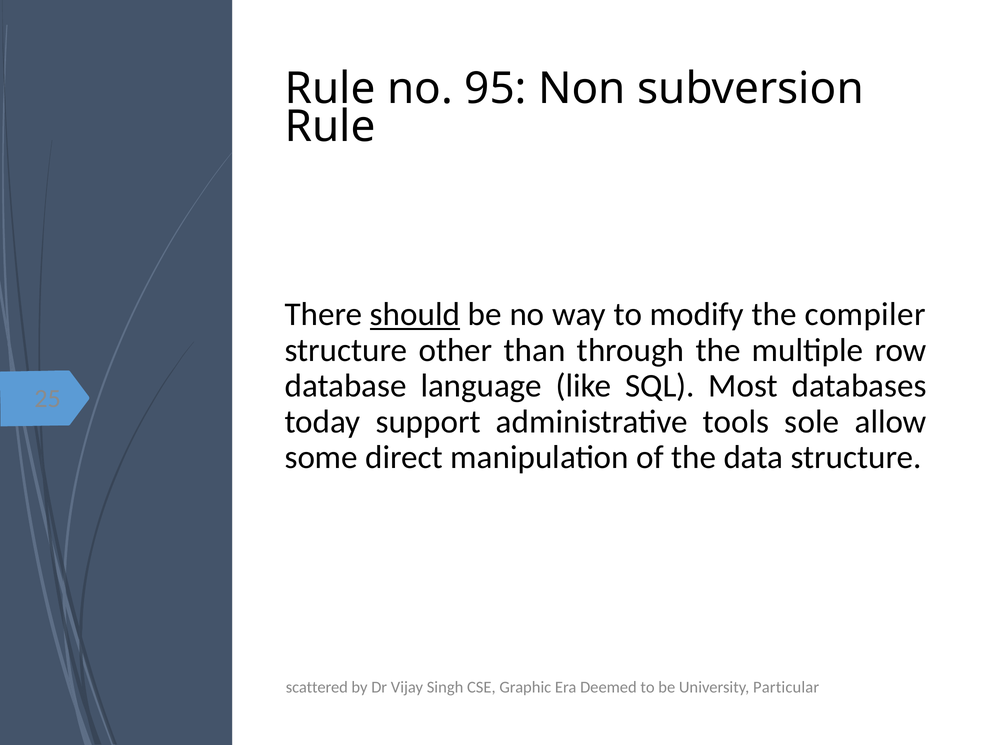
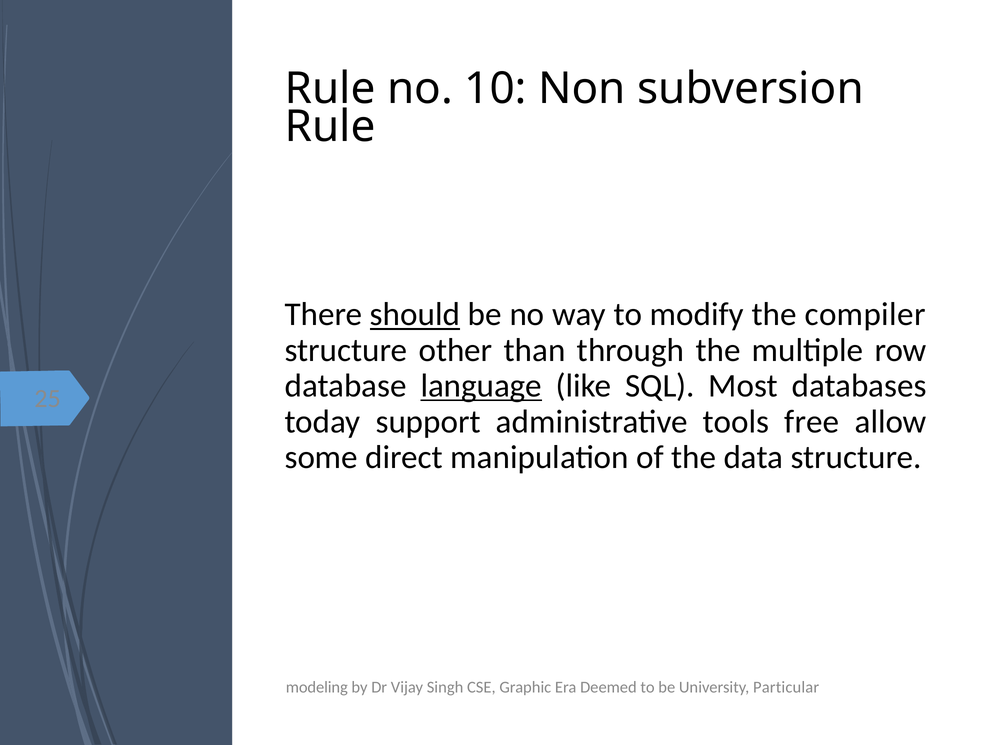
95: 95 -> 10
language underline: none -> present
sole: sole -> free
scattered: scattered -> modeling
